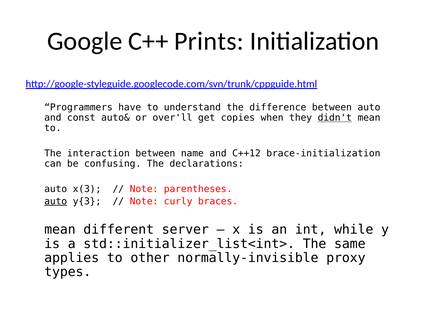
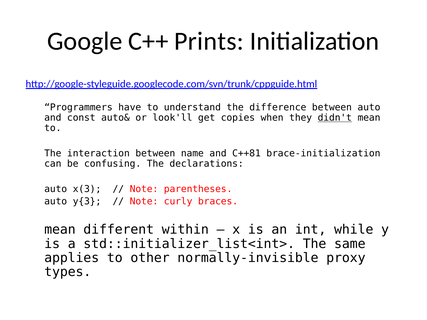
over'll: over'll -> look'll
C++12: C++12 -> C++81
auto at (56, 201) underline: present -> none
server: server -> within
